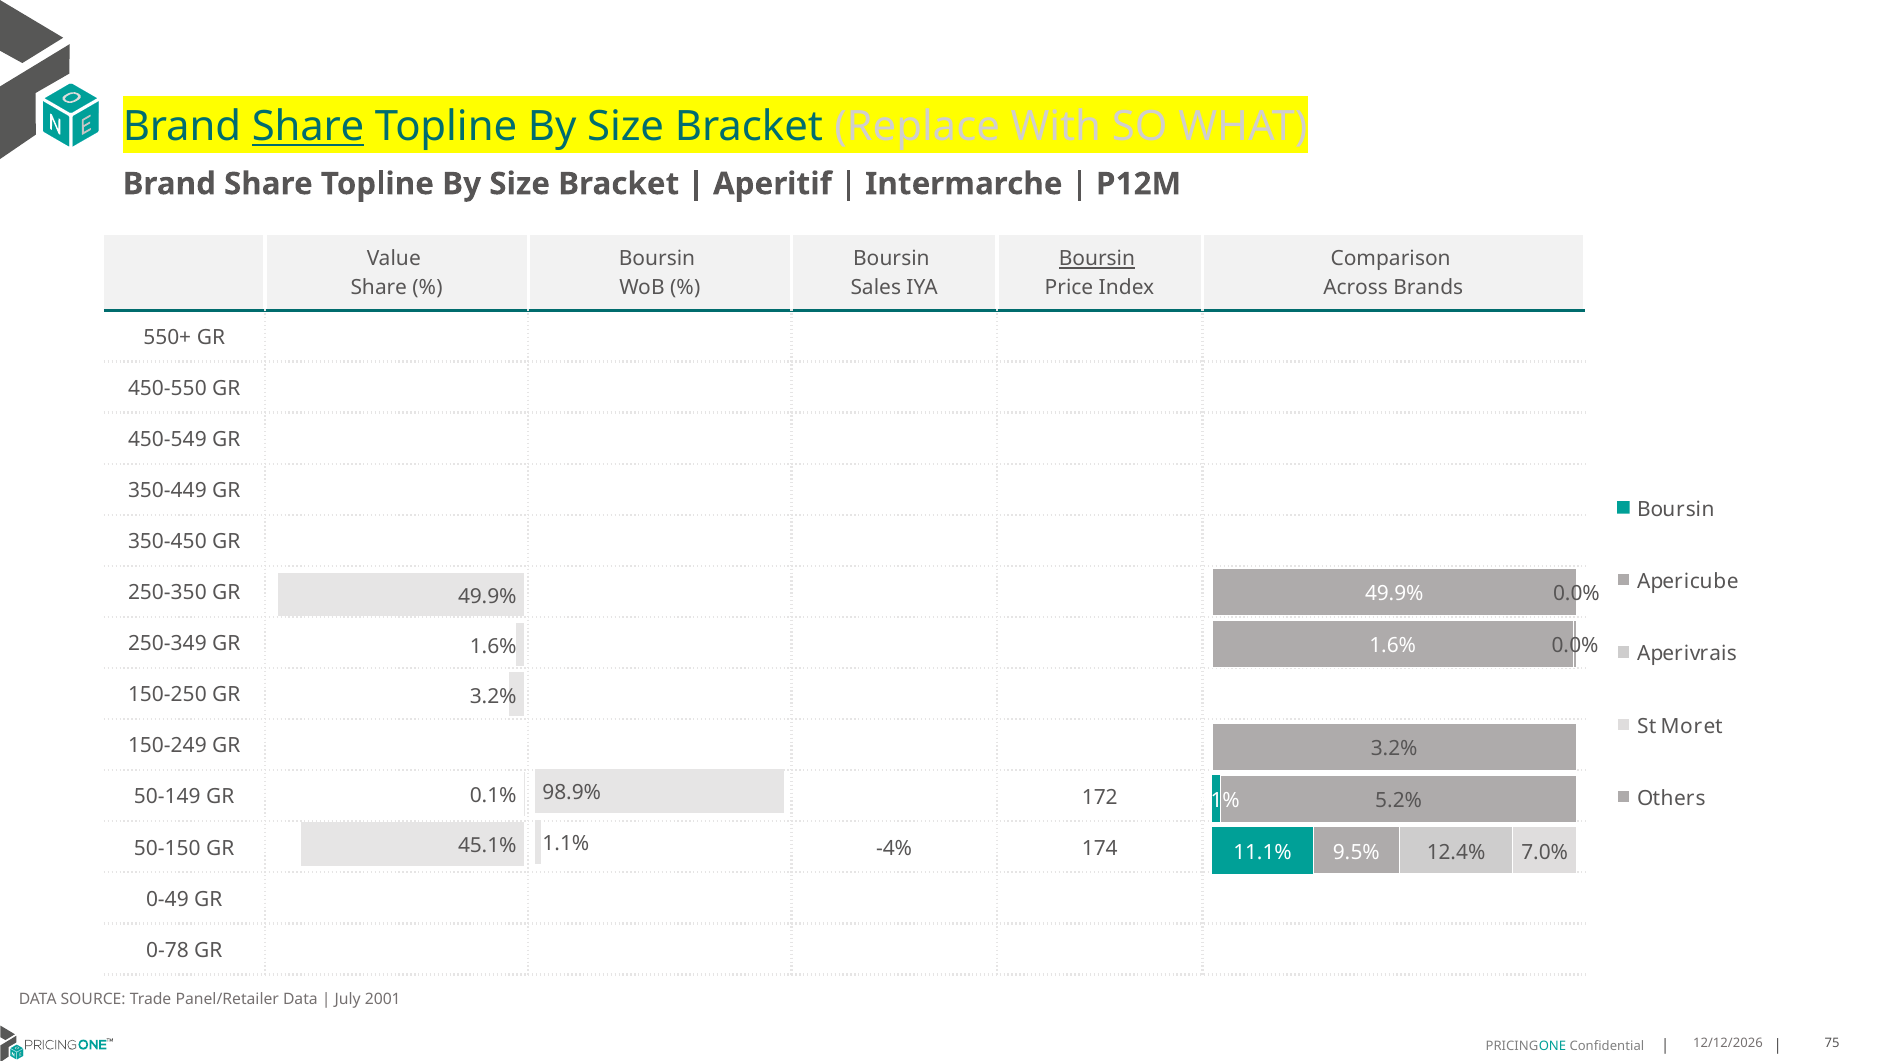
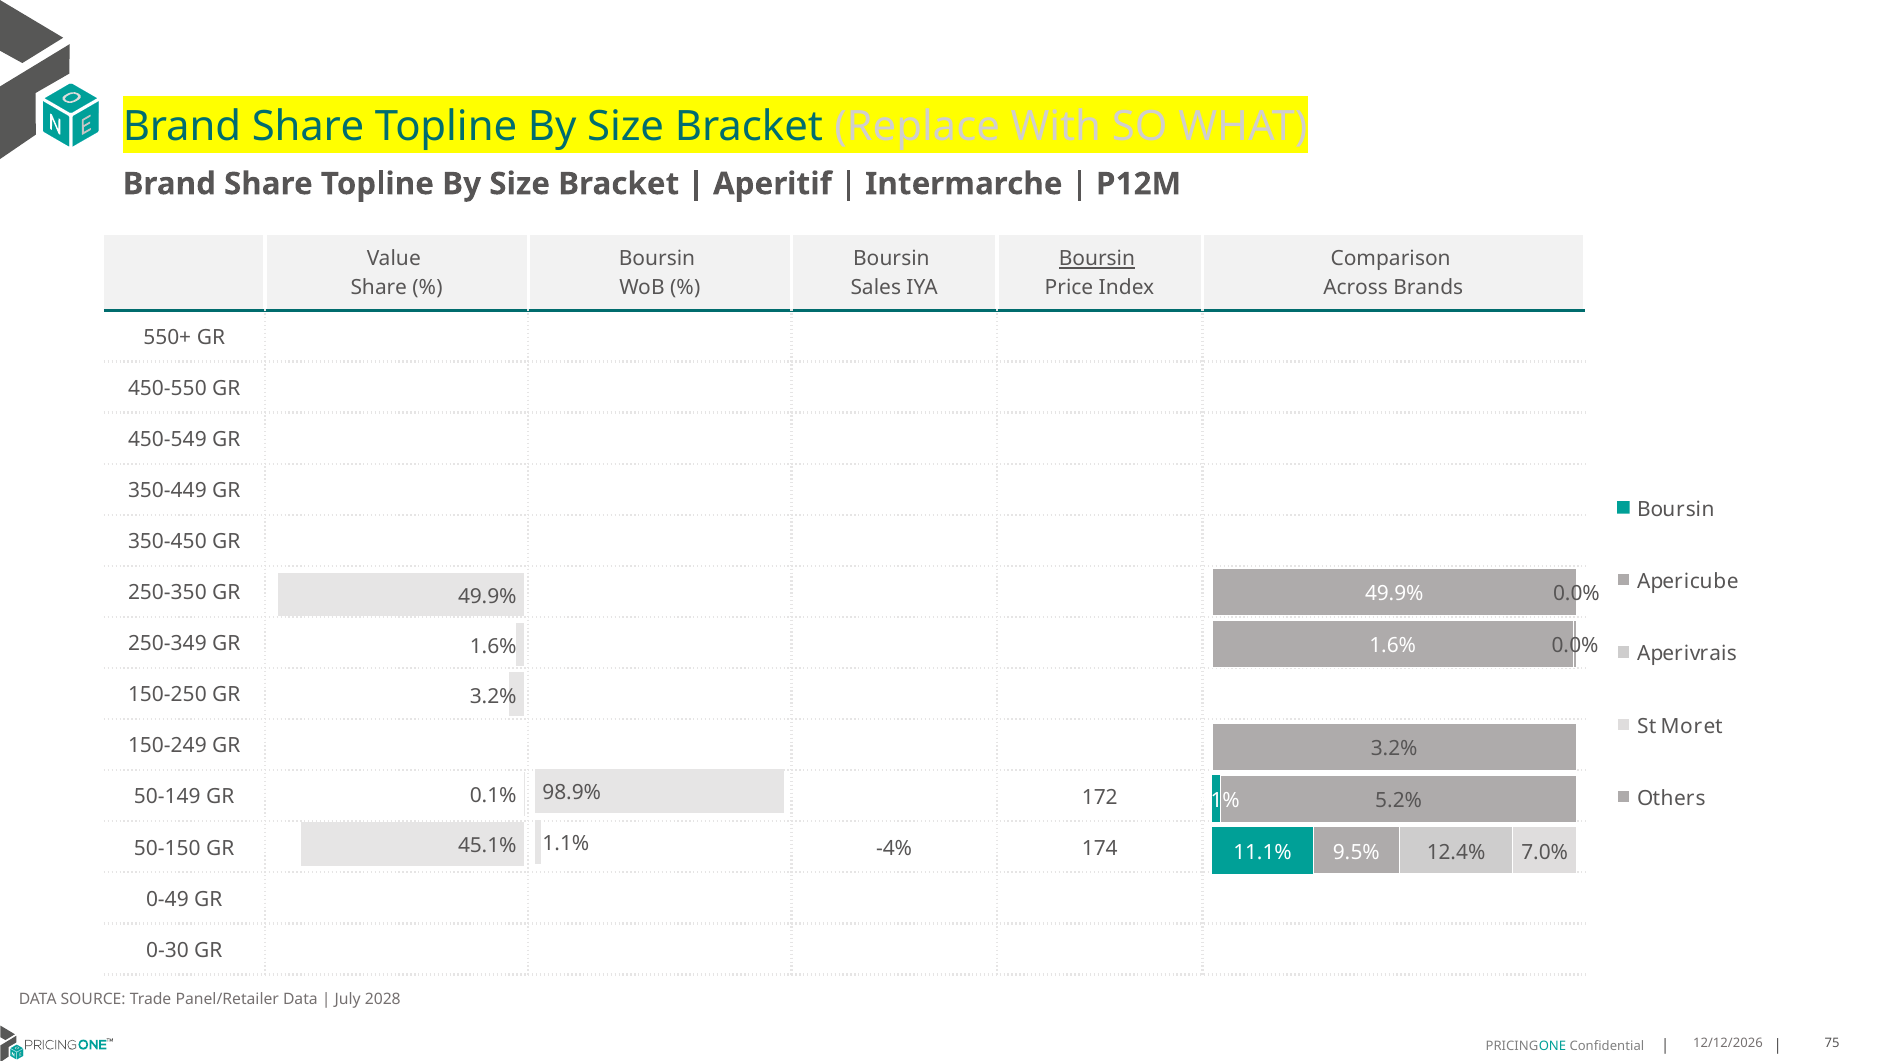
Share at (308, 127) underline: present -> none
0-78: 0-78 -> 0-30
2001: 2001 -> 2028
